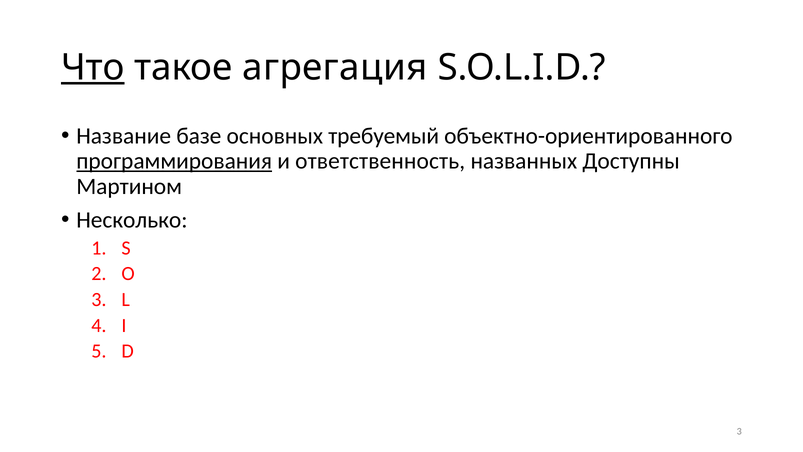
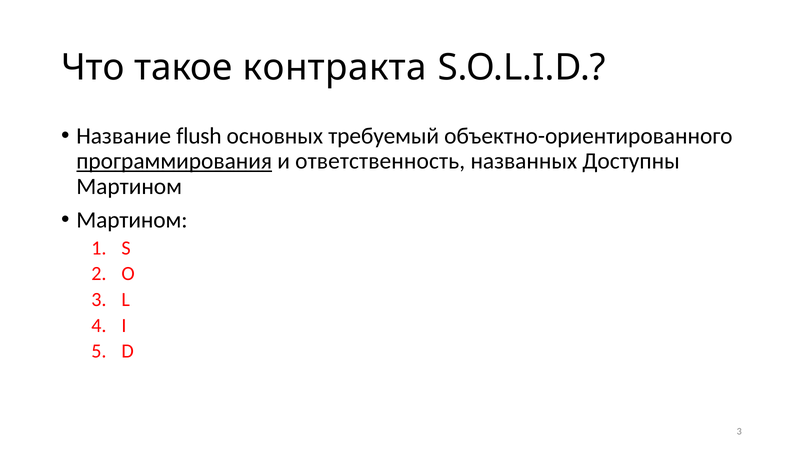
Что underline: present -> none
агрегация: агрегация -> контракта
базе: базе -> flush
Несколько at (132, 220): Несколько -> Мартином
